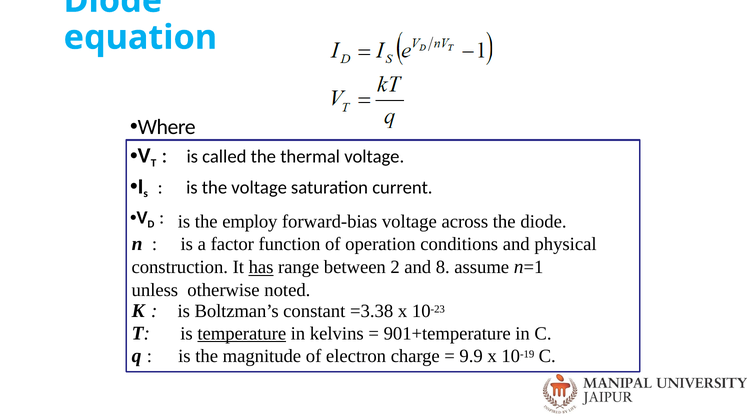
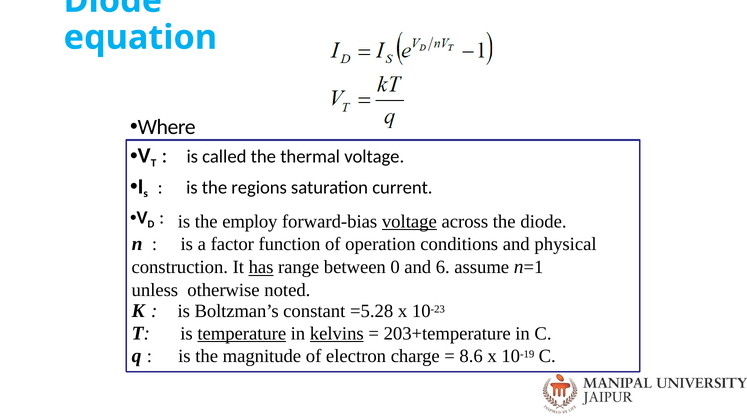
the voltage: voltage -> regions
voltage at (409, 222) underline: none -> present
2: 2 -> 0
8: 8 -> 6
=3.38: =3.38 -> =5.28
kelvins underline: none -> present
901+temperature: 901+temperature -> 203+temperature
9.9: 9.9 -> 8.6
